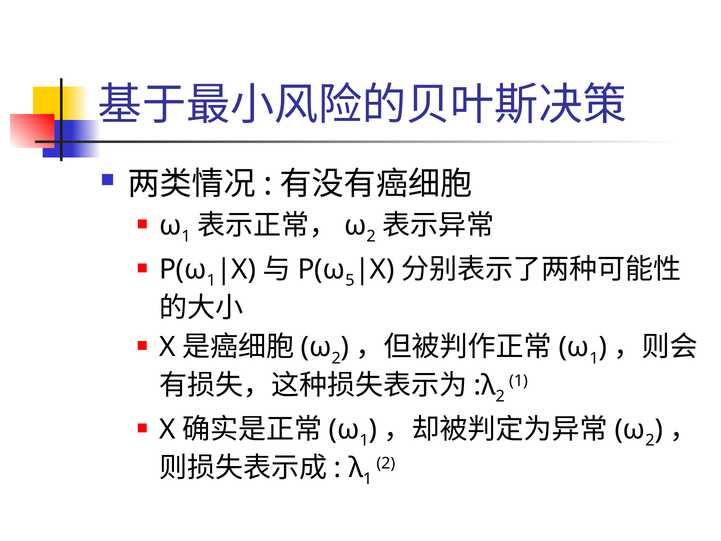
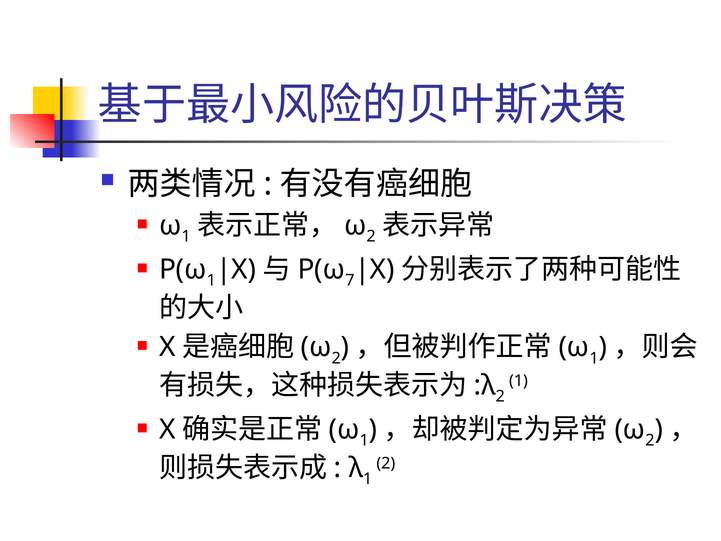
5: 5 -> 7
